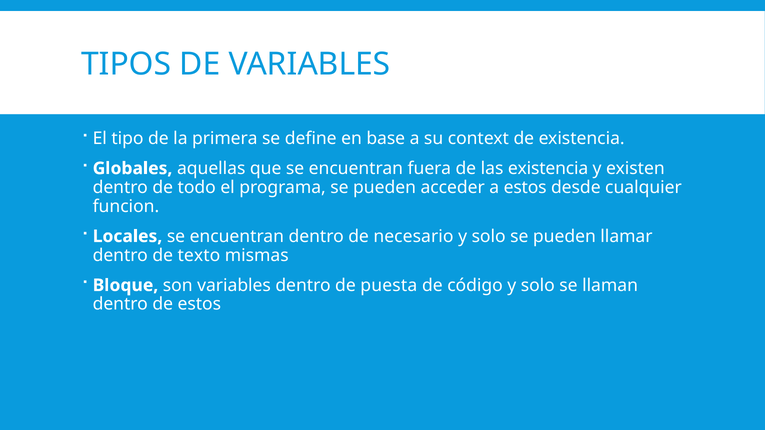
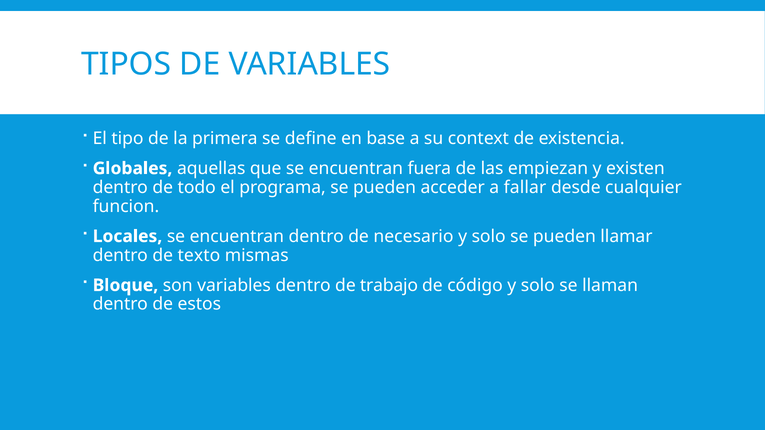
las existencia: existencia -> empiezan
a estos: estos -> fallar
puesta: puesta -> trabajo
